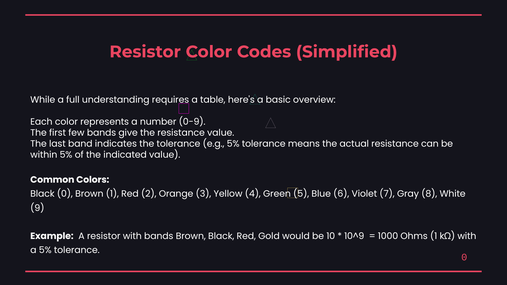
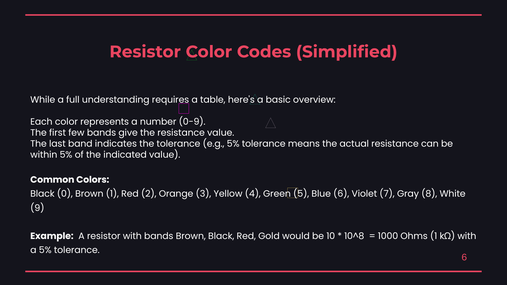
10^9: 10^9 -> 10^8
tolerance 0: 0 -> 6
